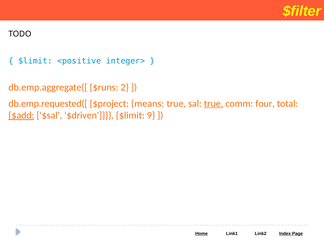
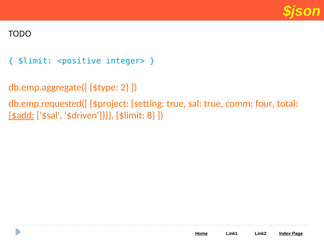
$filter: $filter -> $json
$runs: $runs -> $type
means: means -> setting
true at (214, 103) underline: present -> none
9: 9 -> 8
